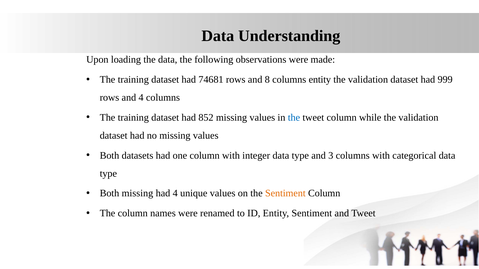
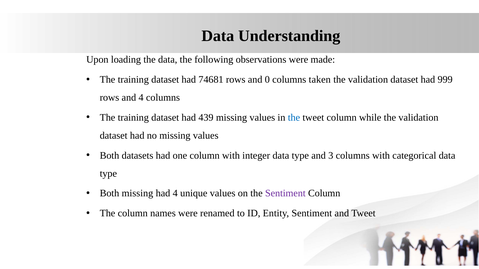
8: 8 -> 0
columns entity: entity -> taken
852: 852 -> 439
Sentiment at (285, 194) colour: orange -> purple
